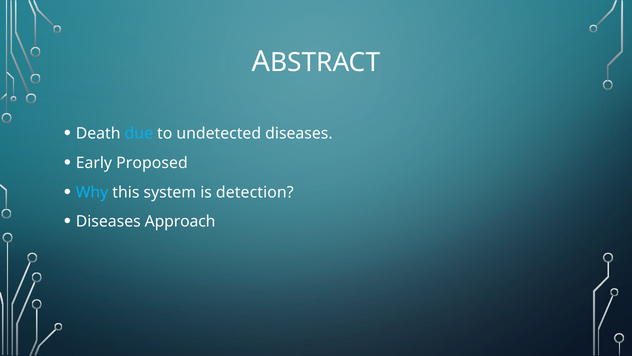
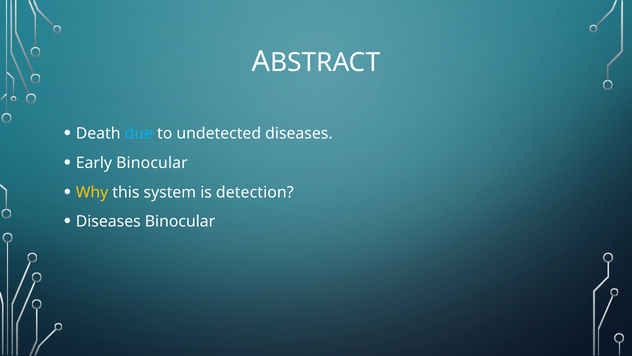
Early Proposed: Proposed -> Binocular
Why colour: light blue -> yellow
Diseases Approach: Approach -> Binocular
